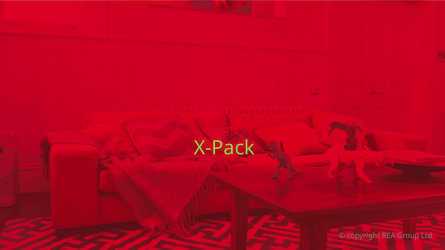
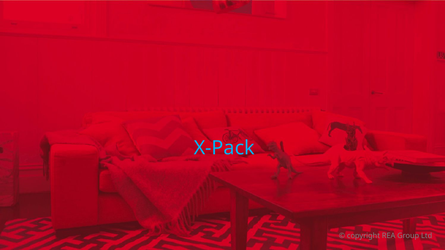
X-Pack colour: light green -> light blue
